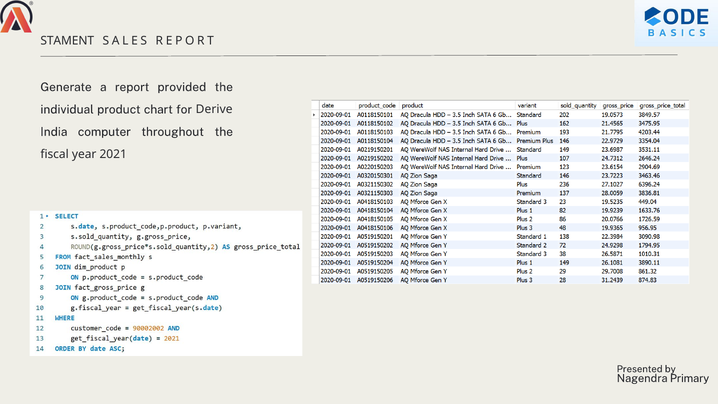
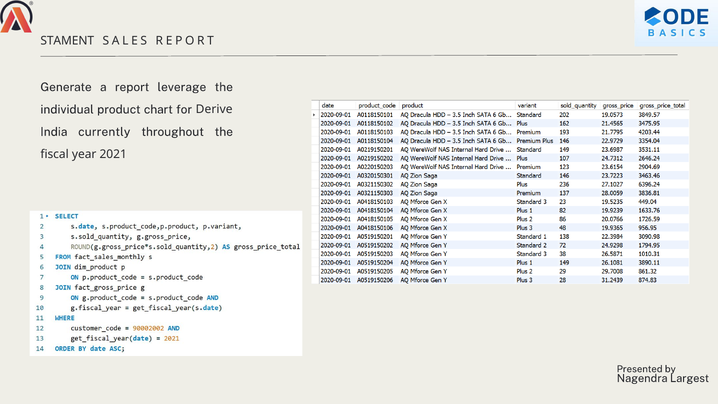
provided: provided -> leverage
computer: computer -> currently
Primary: Primary -> Largest
